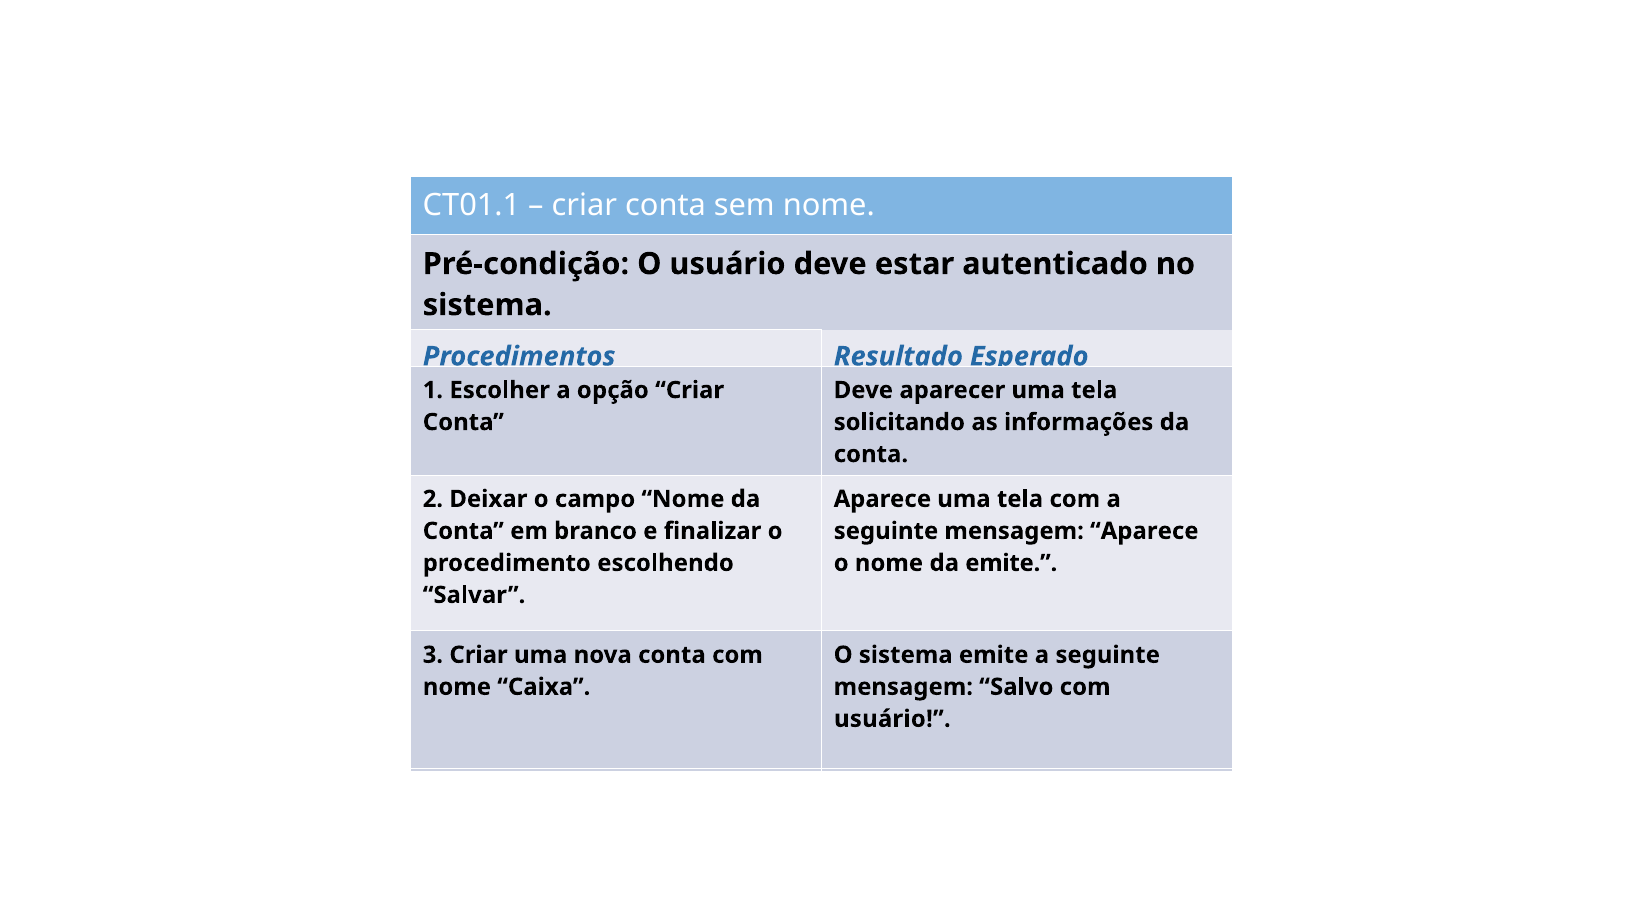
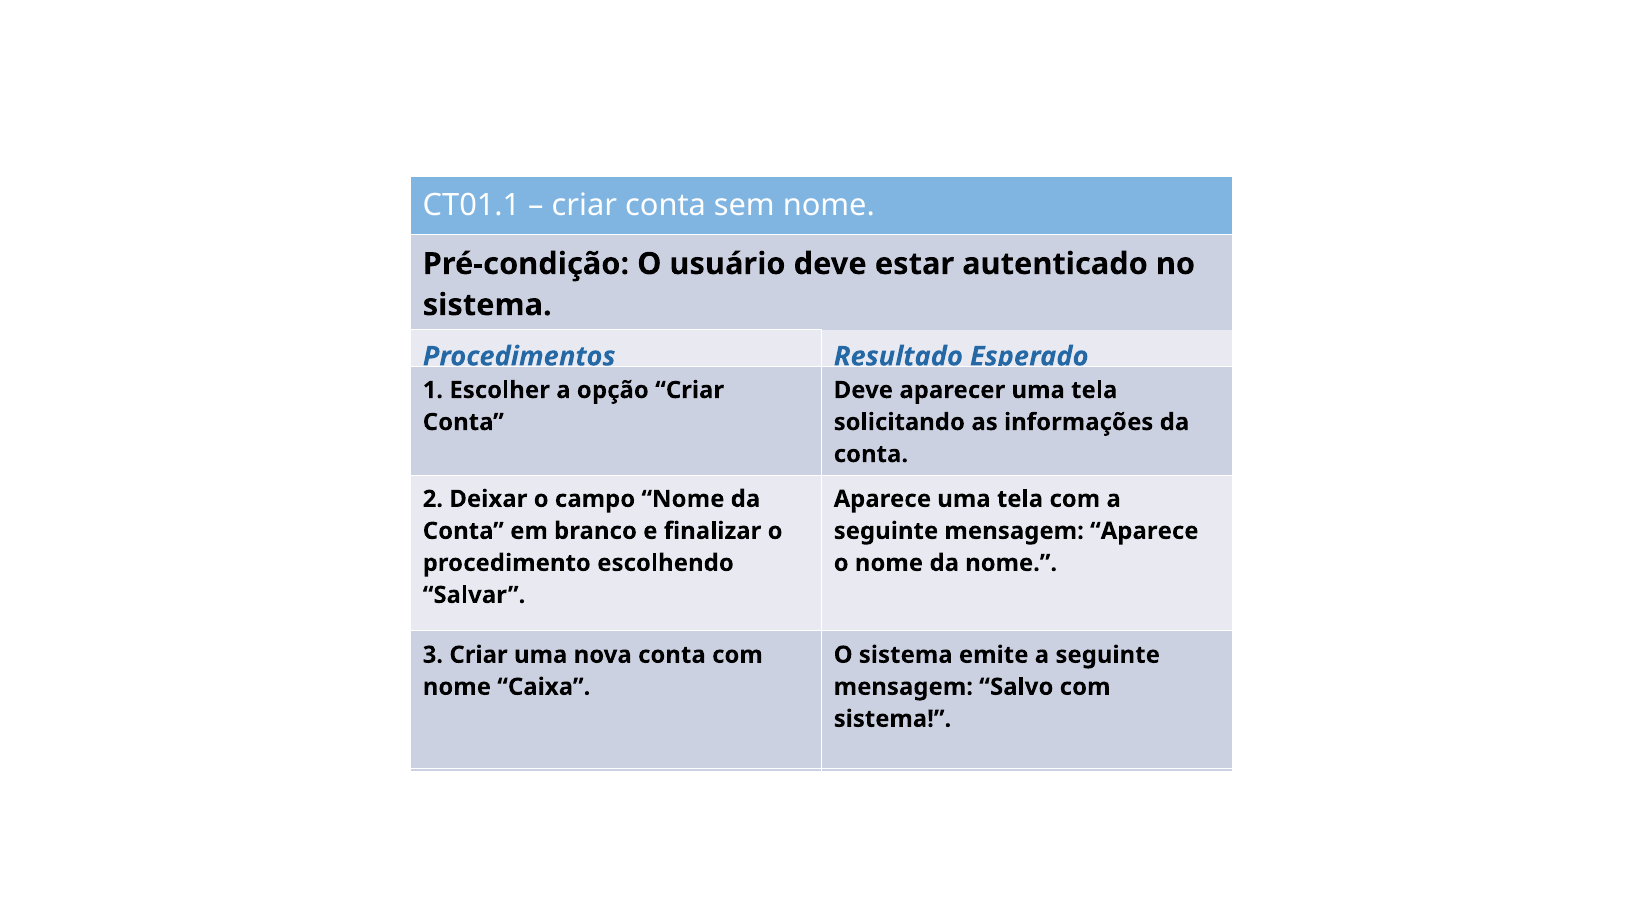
da emite: emite -> nome
usuário at (892, 719): usuário -> sistema
